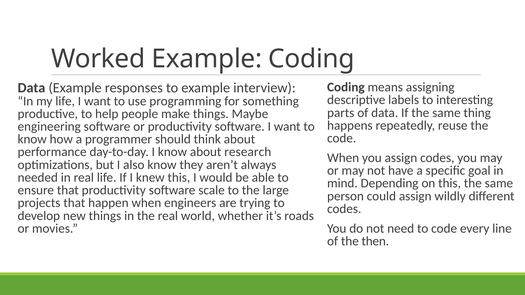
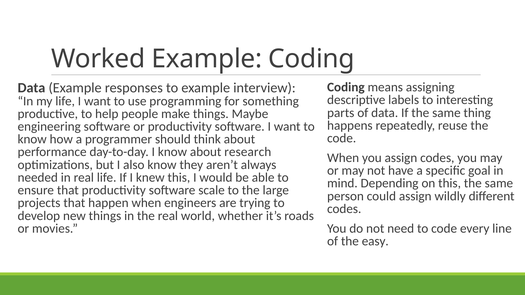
then: then -> easy
